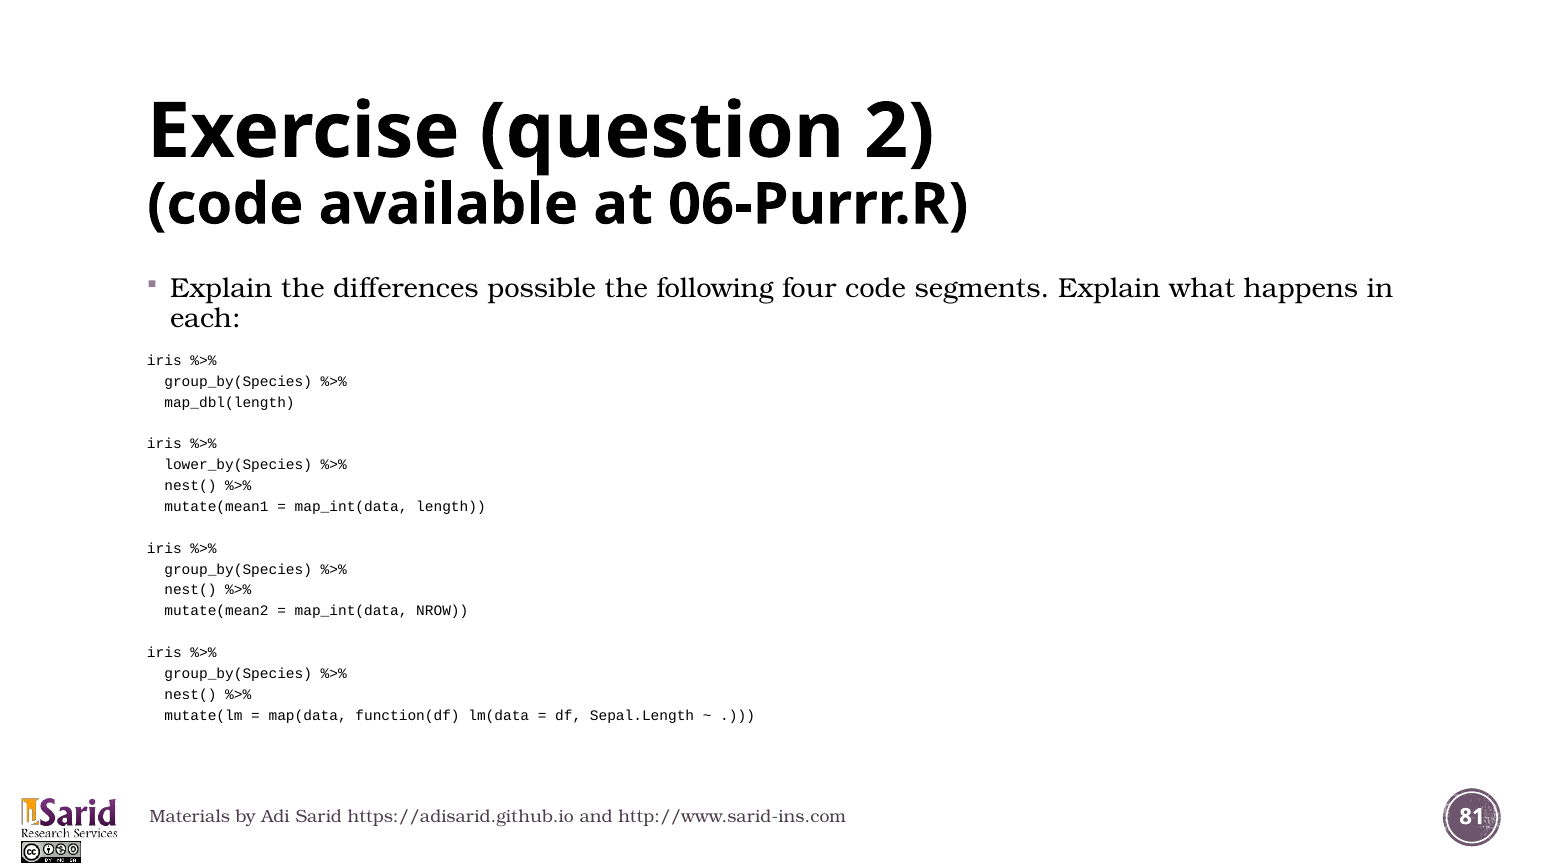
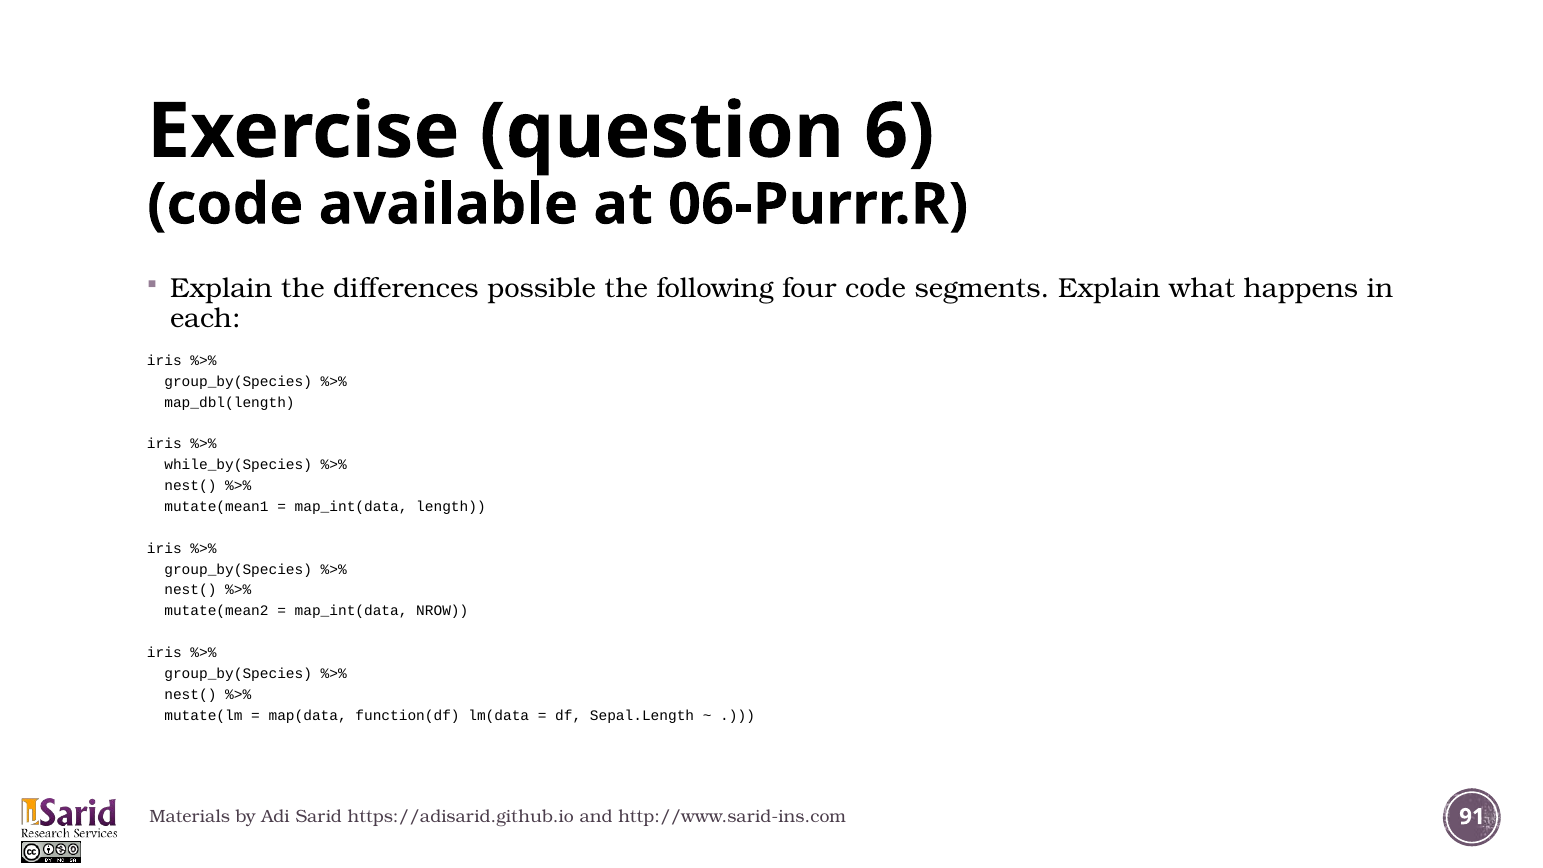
2: 2 -> 6
lower_by(Species: lower_by(Species -> while_by(Species
81: 81 -> 91
